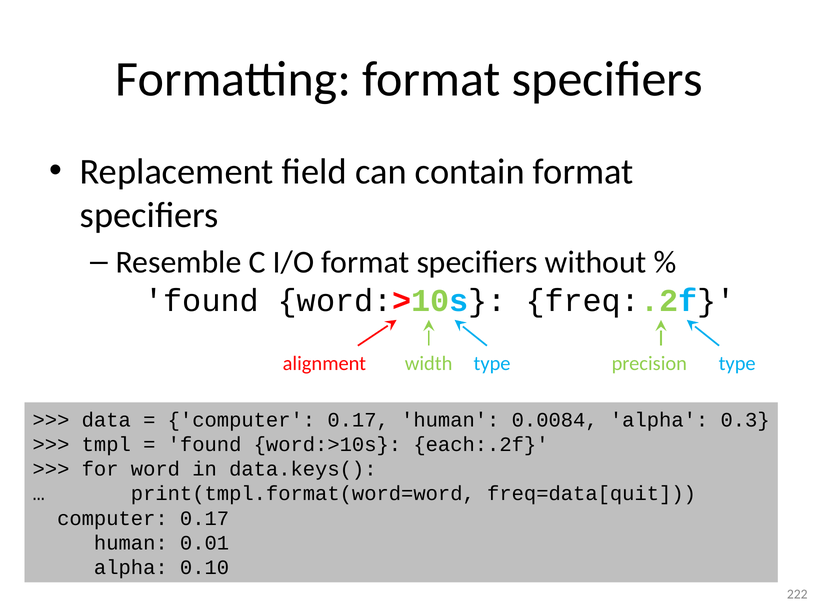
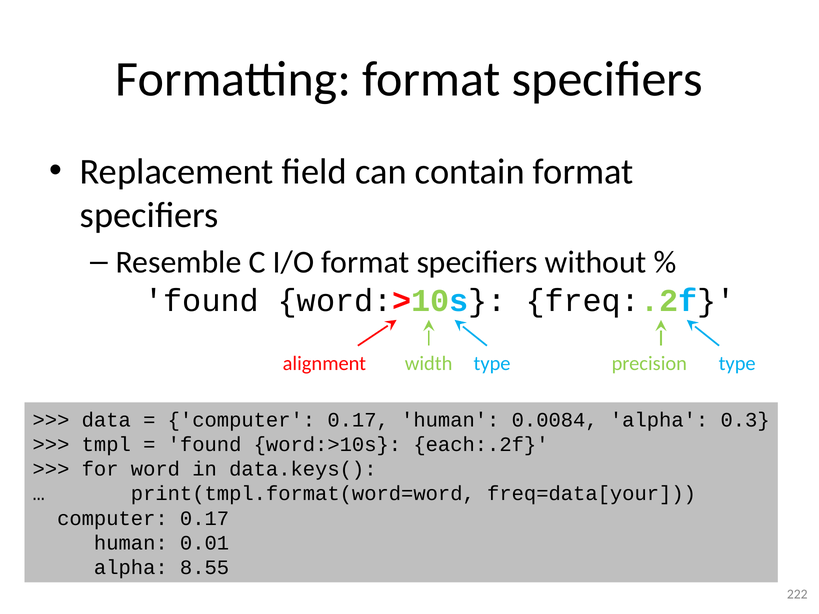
freq=data[quit: freq=data[quit -> freq=data[your
0.10: 0.10 -> 8.55
